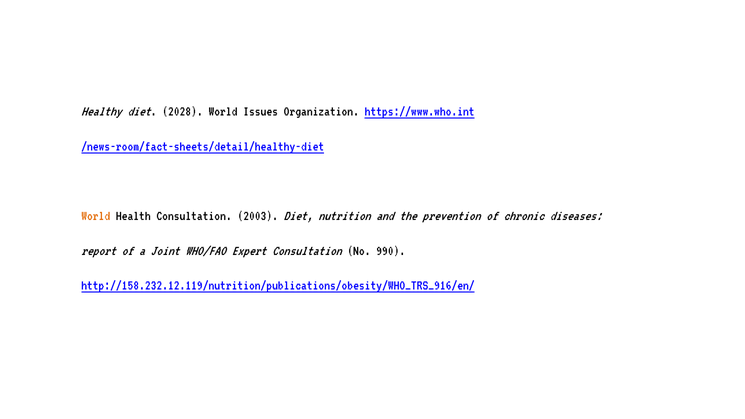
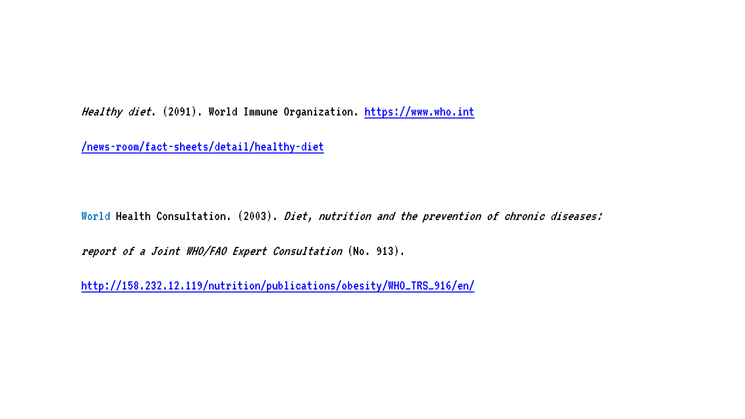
2028: 2028 -> 2091
Issues: Issues -> Immune
World at (96, 216) colour: orange -> blue
990: 990 -> 913
